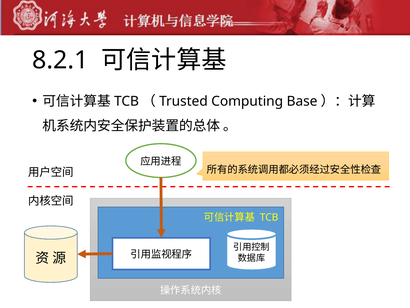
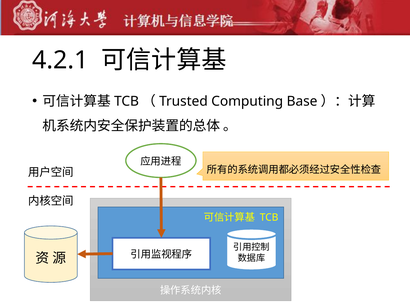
8.2.1: 8.2.1 -> 4.2.1
